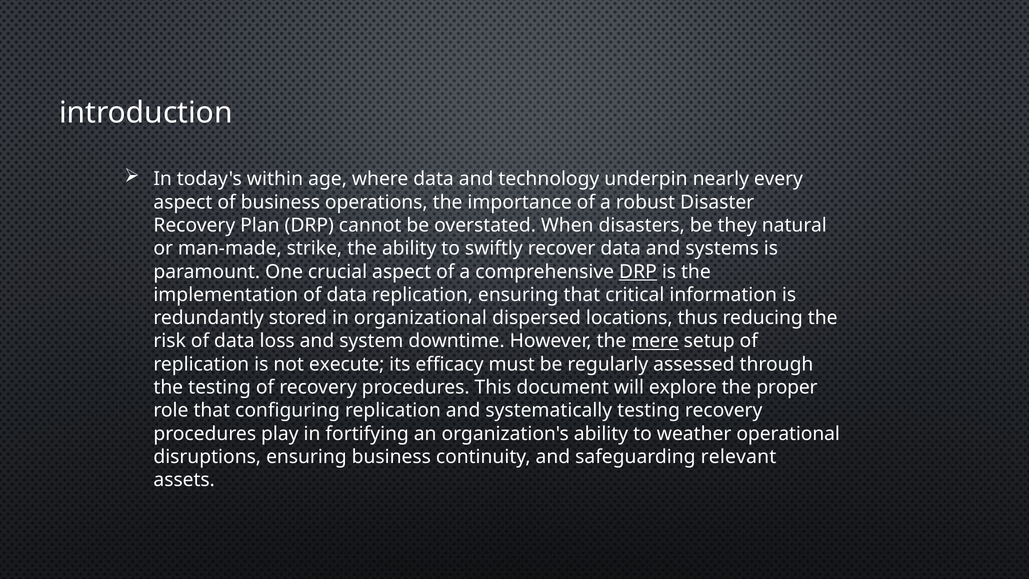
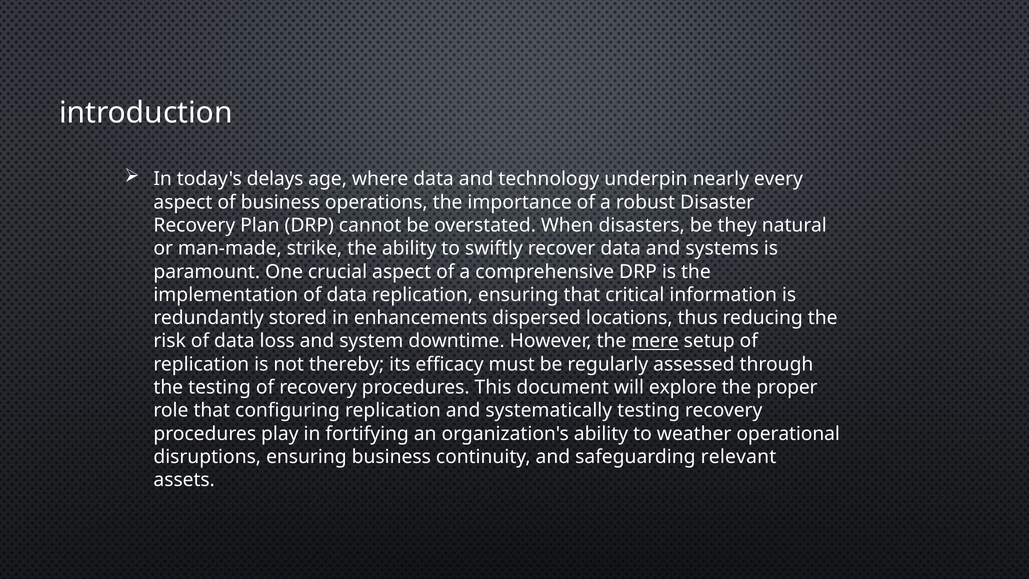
within: within -> delays
DRP at (638, 272) underline: present -> none
organizational: organizational -> enhancements
execute: execute -> thereby
